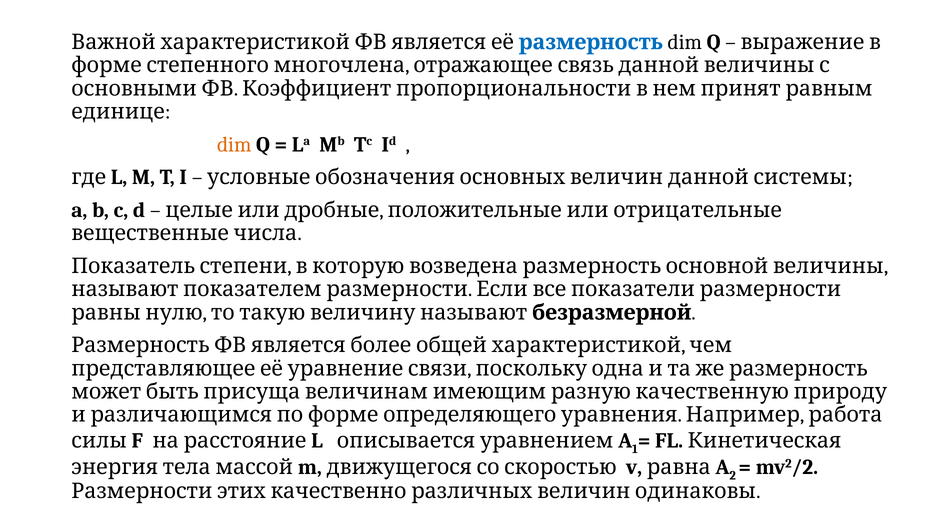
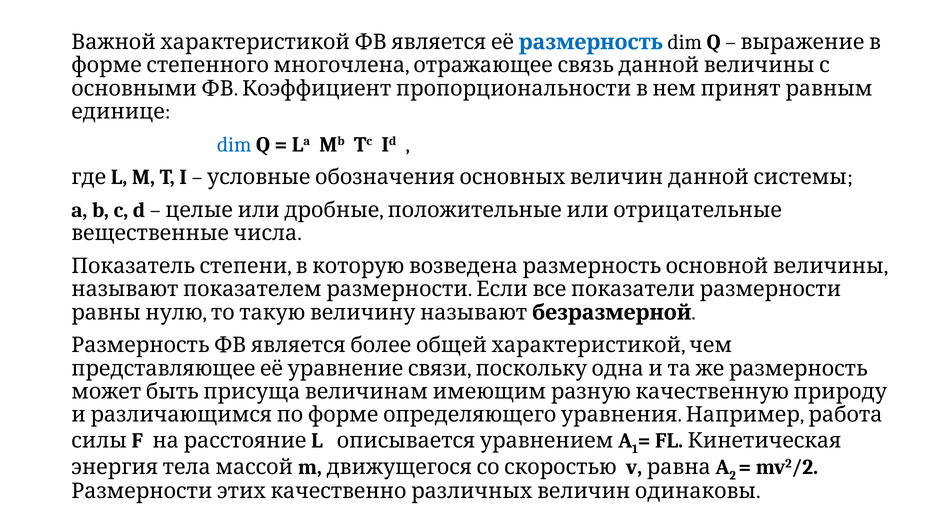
dim at (234, 144) colour: orange -> blue
